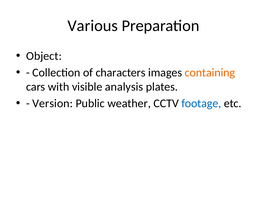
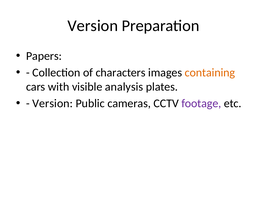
Various at (93, 26): Various -> Version
Object: Object -> Papers
weather: weather -> cameras
footage colour: blue -> purple
